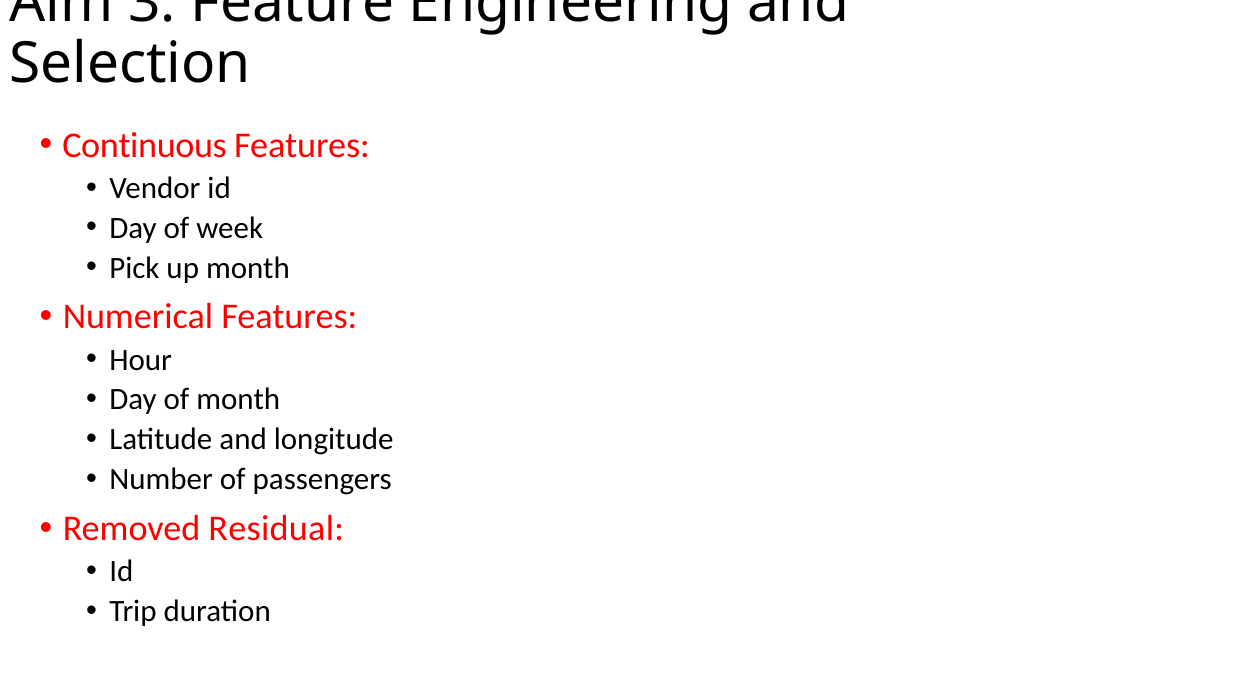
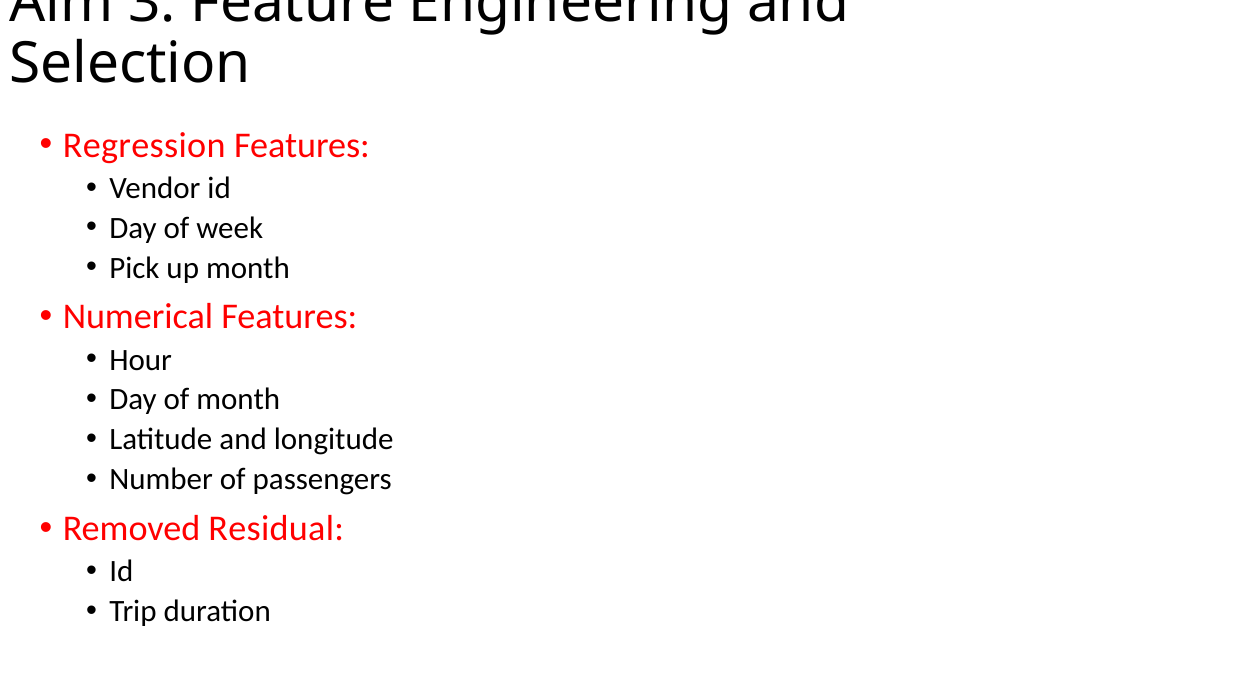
Continuous: Continuous -> Regression
